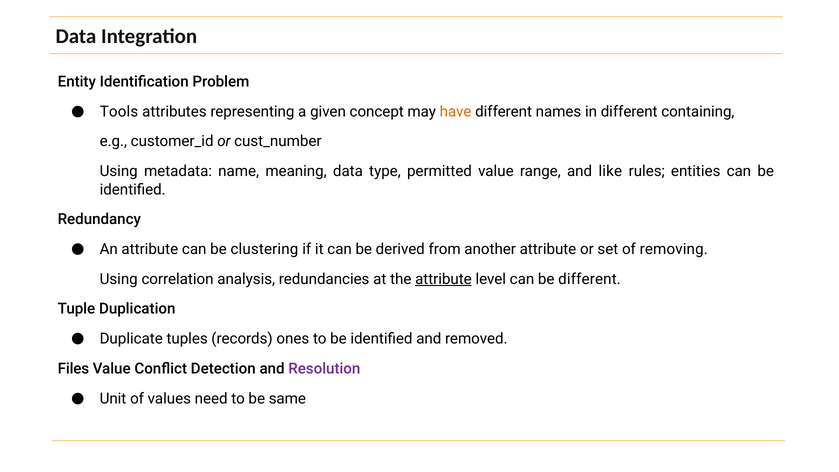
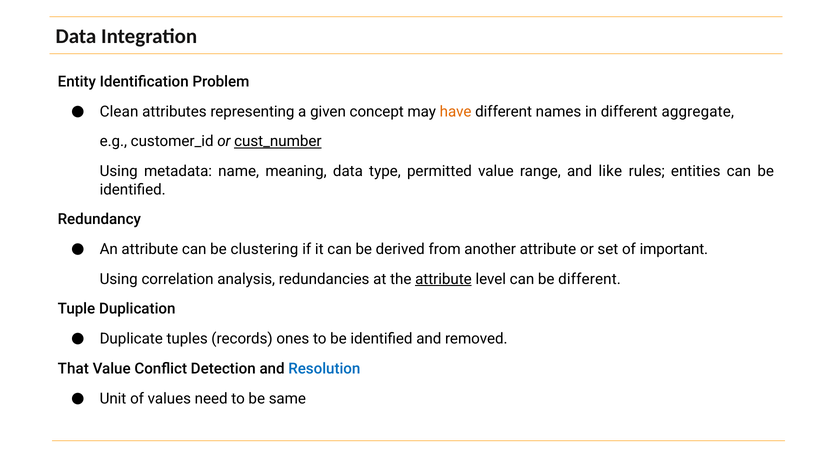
Tools: Tools -> Clean
containing: containing -> aggregate
cust_number underline: none -> present
removing: removing -> important
Files: Files -> That
Resolution colour: purple -> blue
